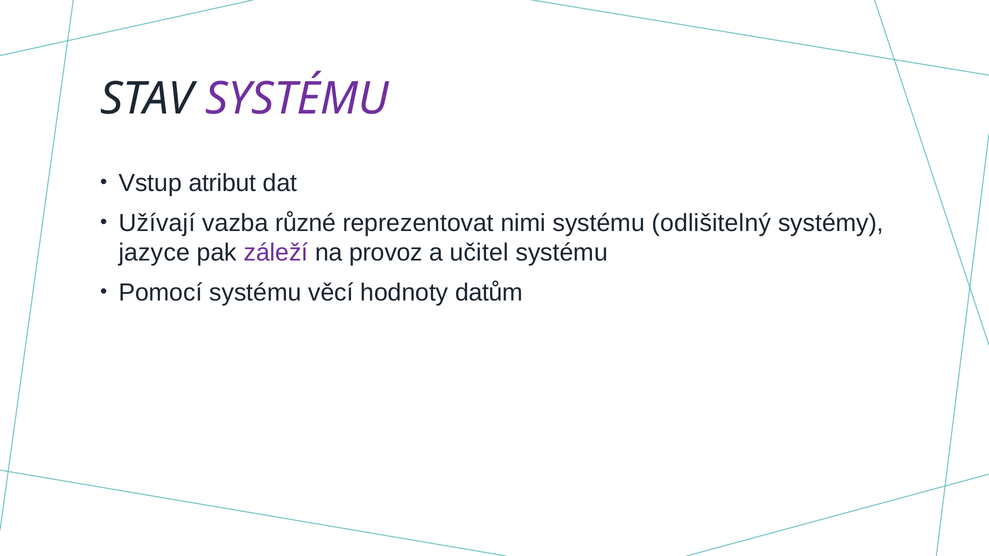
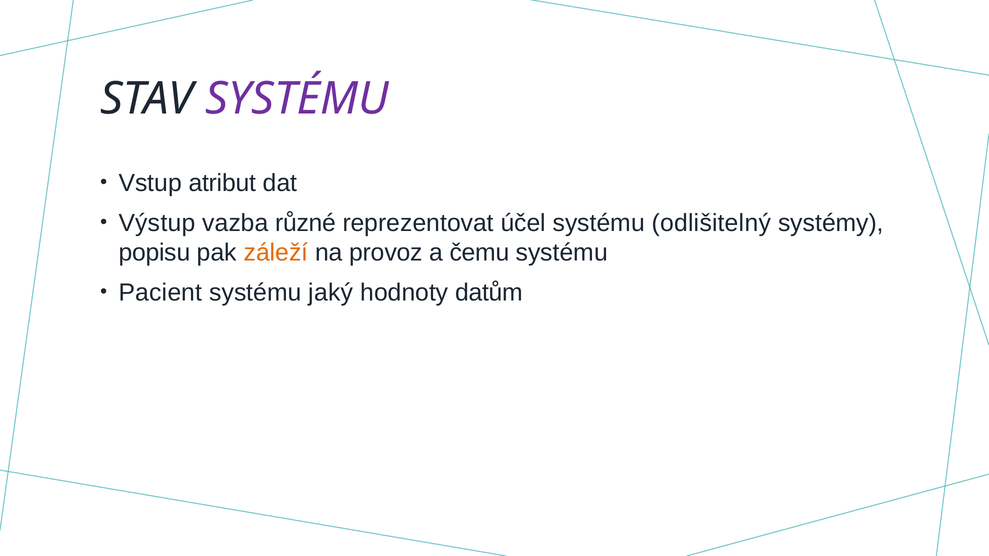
Užívají: Užívají -> Výstup
nimi: nimi -> účel
jazyce: jazyce -> popisu
záleží colour: purple -> orange
učitel: učitel -> čemu
Pomocí: Pomocí -> Pacient
věcí: věcí -> jaký
